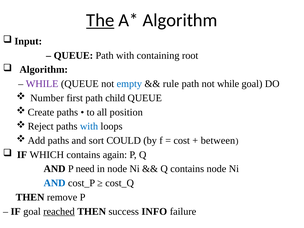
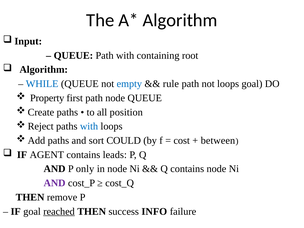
The underline: present -> none
WHILE at (42, 84) colour: purple -> blue
not while: while -> loops
Number: Number -> Property
path child: child -> node
WHICH: WHICH -> AGENT
again: again -> leads
need: need -> only
AND at (55, 183) colour: blue -> purple
